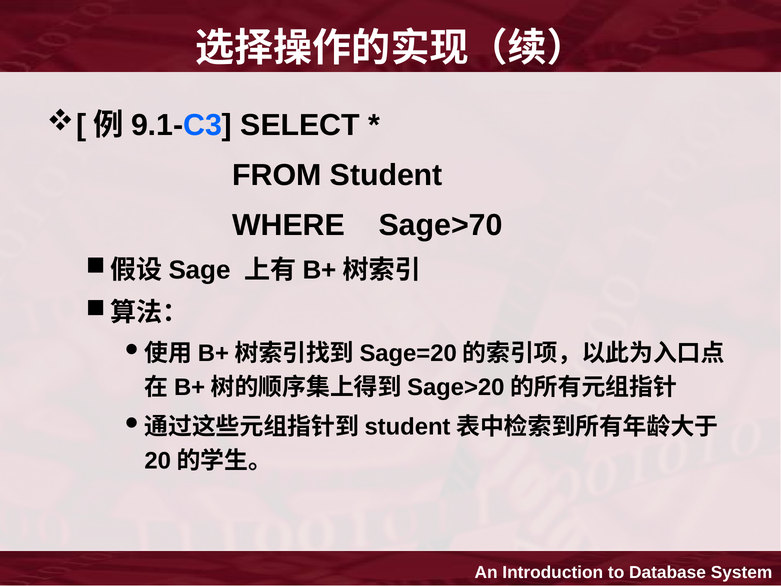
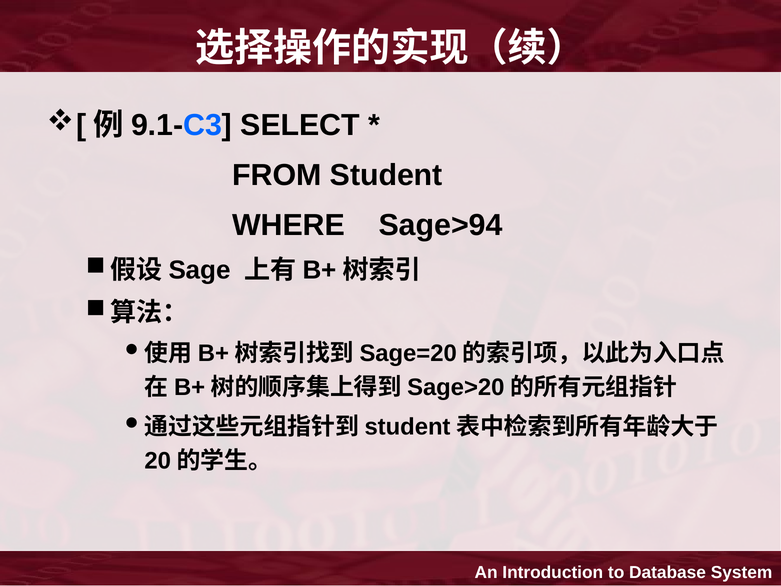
Sage>70: Sage>70 -> Sage>94
